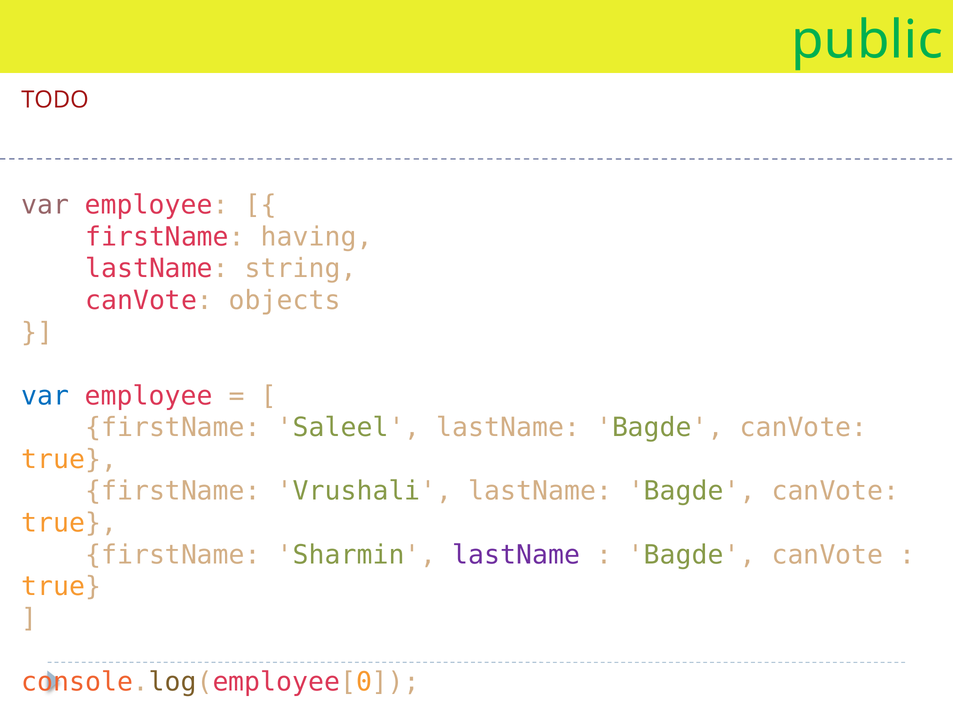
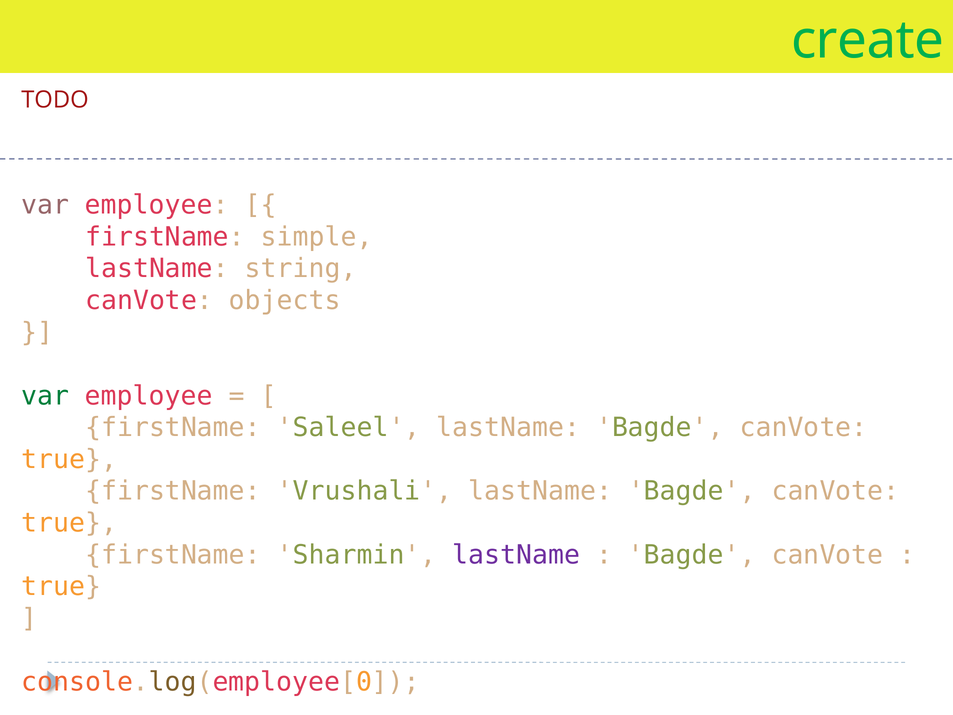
public: public -> create
having: having -> simple
var at (45, 396) colour: blue -> green
